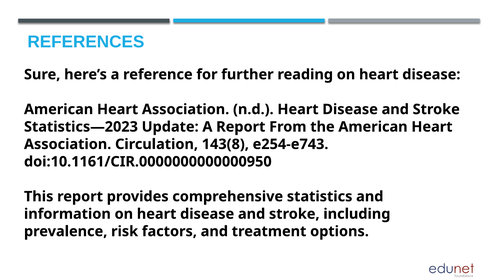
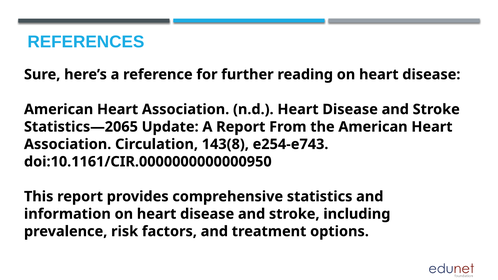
Statistics—2023: Statistics—2023 -> Statistics—2065
